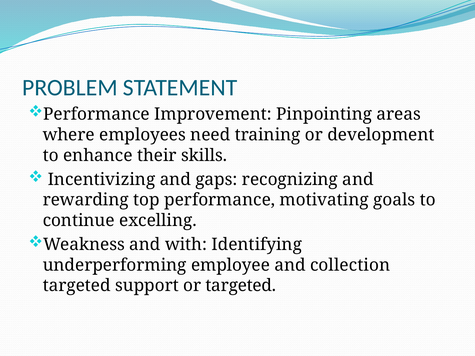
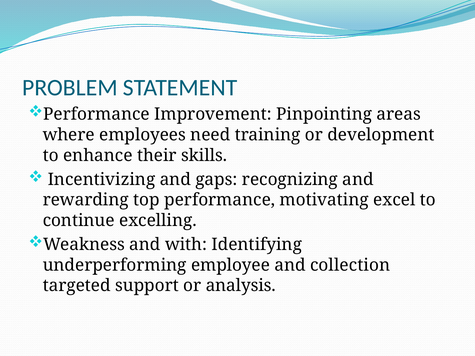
goals: goals -> excel
or targeted: targeted -> analysis
